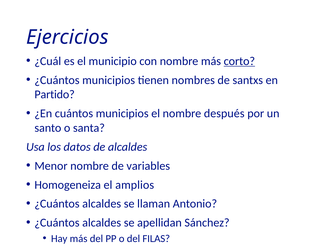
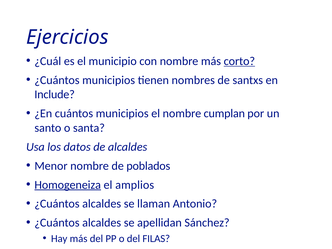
Partido: Partido -> Include
después: después -> cumplan
variables: variables -> poblados
Homogeneiza underline: none -> present
